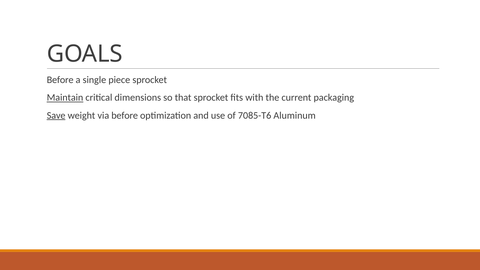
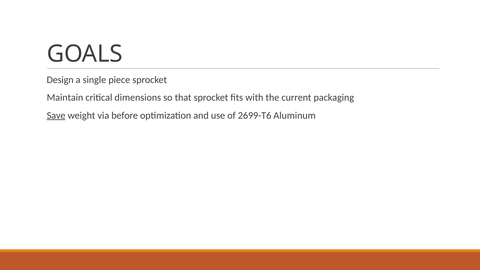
Before at (60, 80): Before -> Design
Maintain underline: present -> none
7085-T6: 7085-T6 -> 2699-T6
